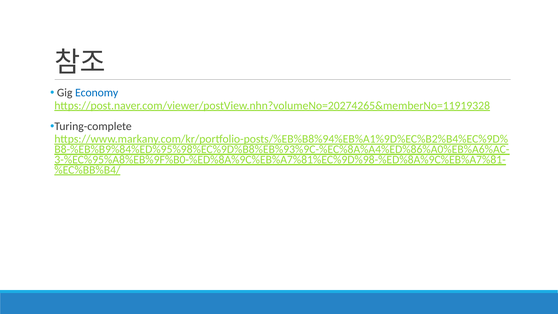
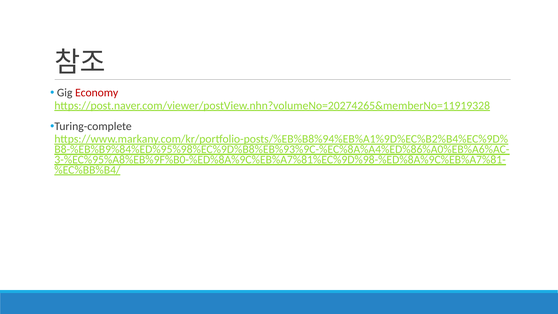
Economy colour: blue -> red
